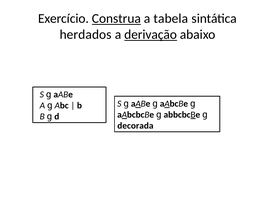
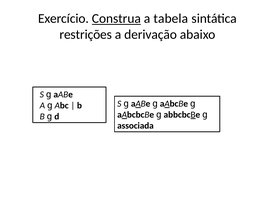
herdados: herdados -> restrições
derivação underline: present -> none
decorada: decorada -> associada
